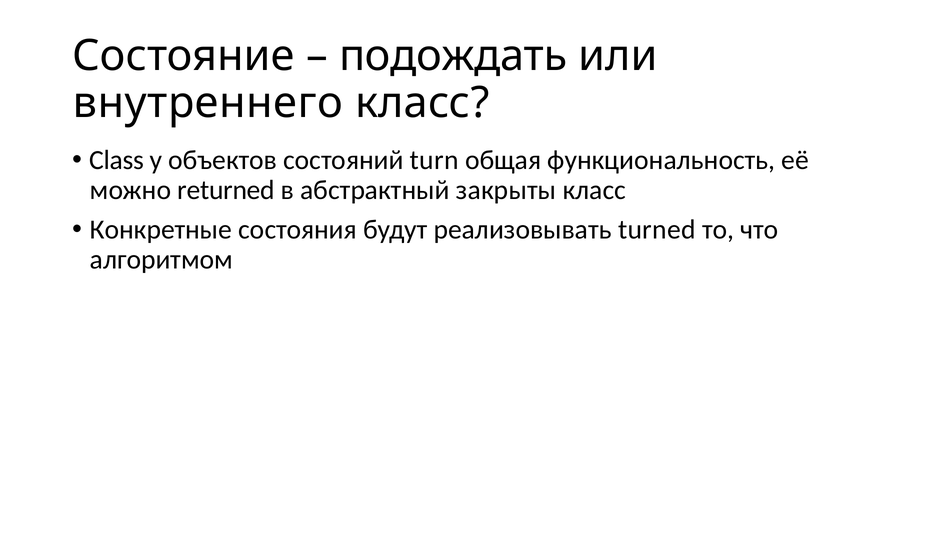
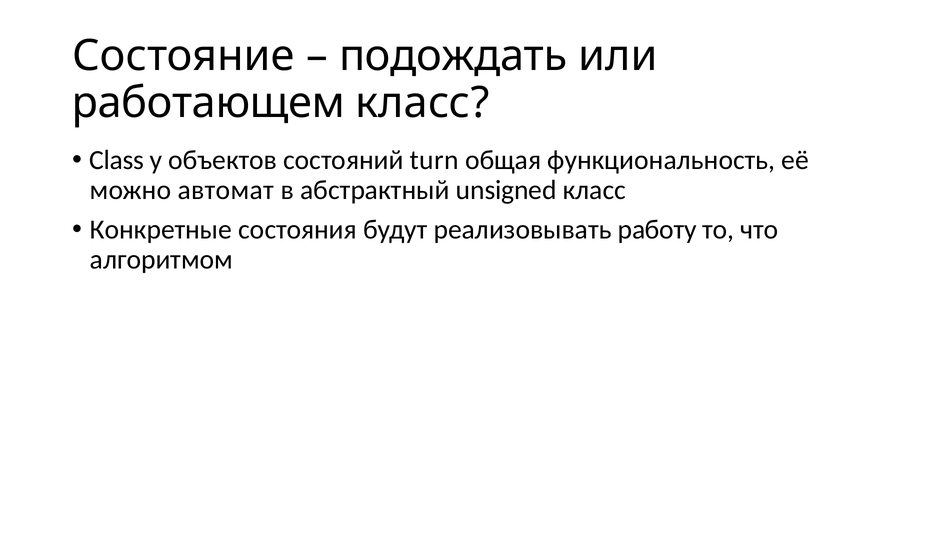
внутреннего: внутреннего -> работающем
returned: returned -> автомат
закрыты: закрыты -> unsigned
turned: turned -> работу
